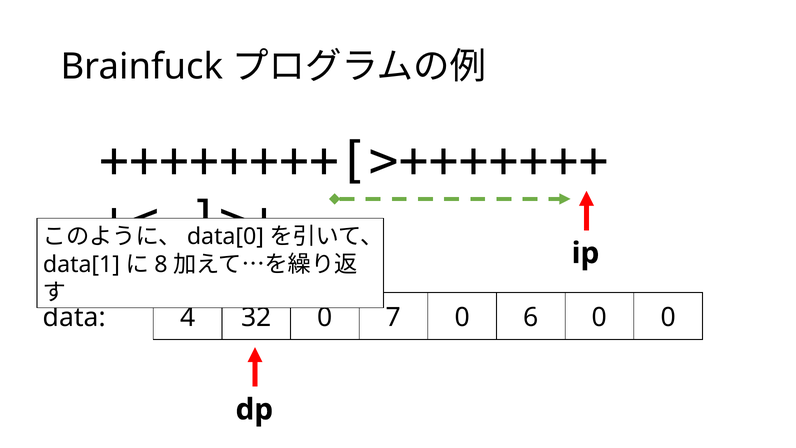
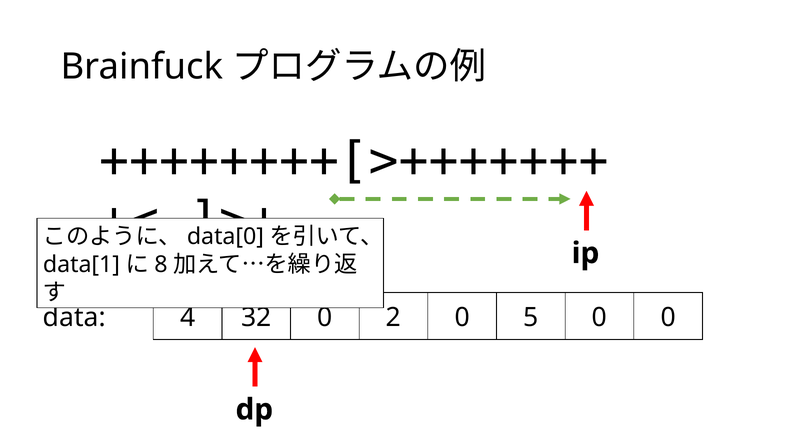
7: 7 -> 2
6: 6 -> 5
